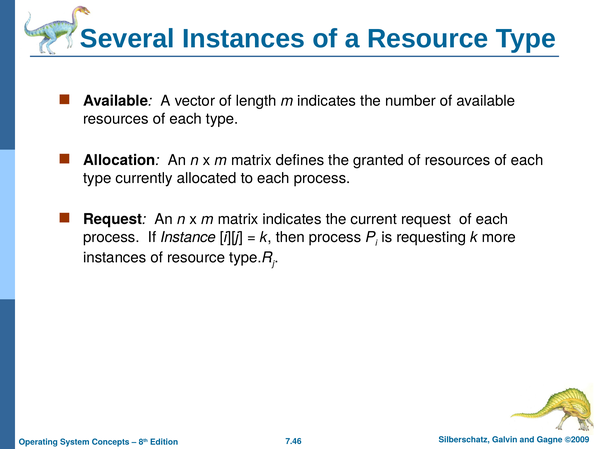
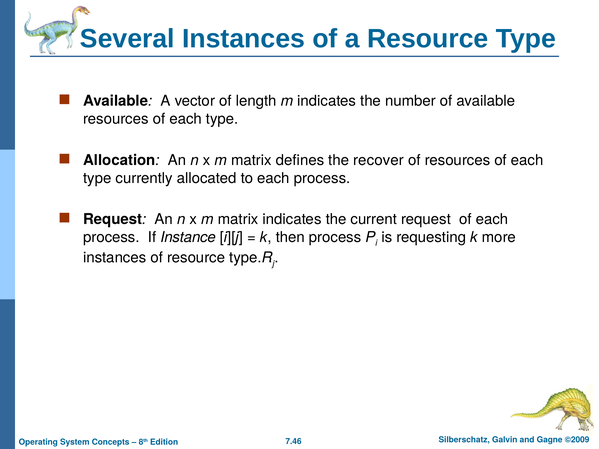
granted: granted -> recover
